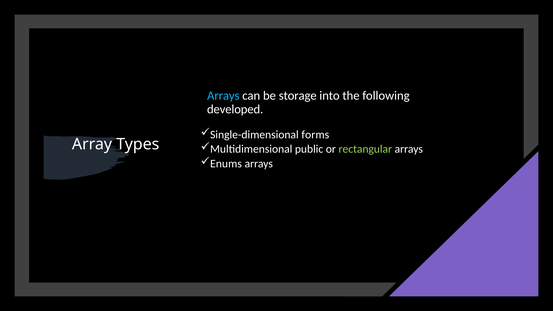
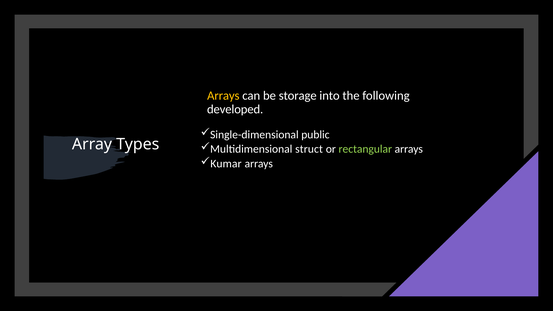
Arrays at (223, 96) colour: light blue -> yellow
forms: forms -> public
public: public -> struct
Enums: Enums -> Kumar
